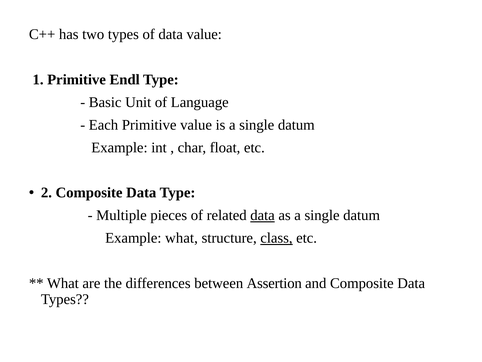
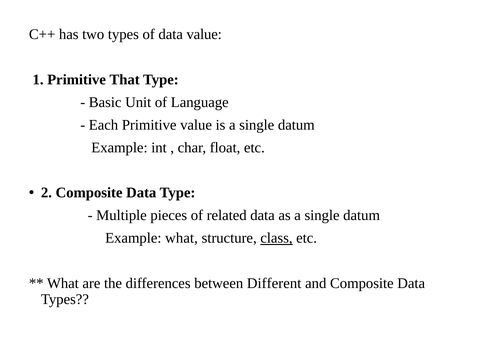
Endl: Endl -> That
data at (263, 215) underline: present -> none
Assertion: Assertion -> Different
